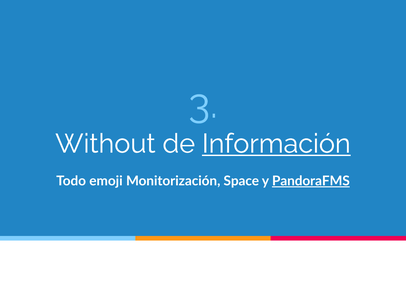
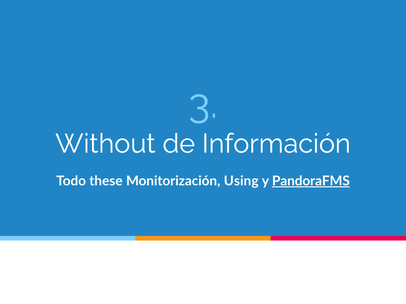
Información underline: present -> none
emoji: emoji -> these
Space: Space -> Using
